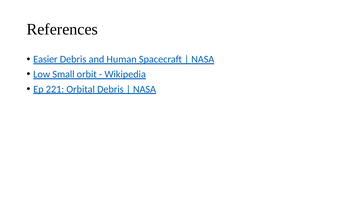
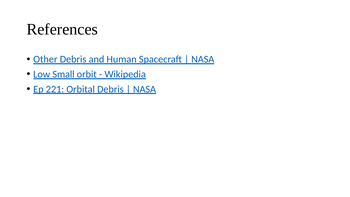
Easier: Easier -> Other
